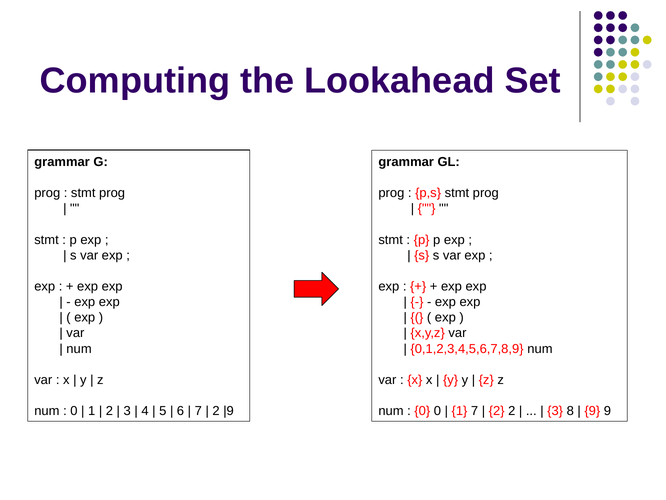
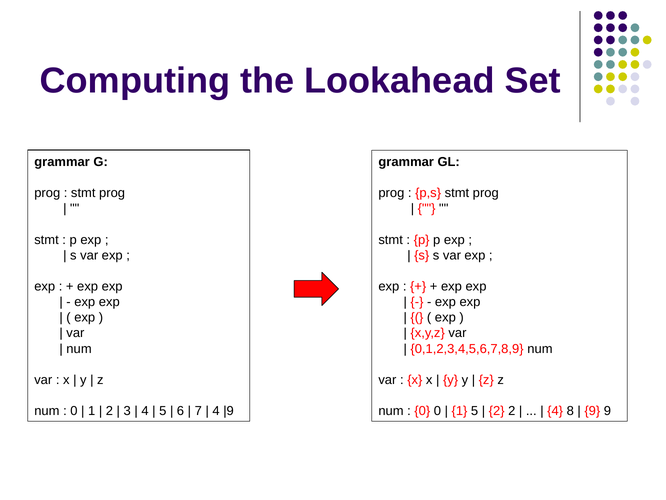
2 at (216, 411): 2 -> 4
1 7: 7 -> 5
3 at (555, 411): 3 -> 4
